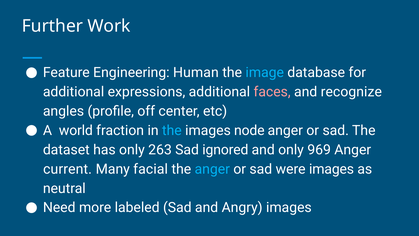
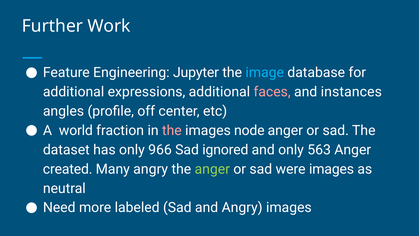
Human: Human -> Jupyter
recognize: recognize -> instances
the at (172, 130) colour: light blue -> pink
263: 263 -> 966
969: 969 -> 563
current: current -> created
Many facial: facial -> angry
anger at (212, 169) colour: light blue -> light green
